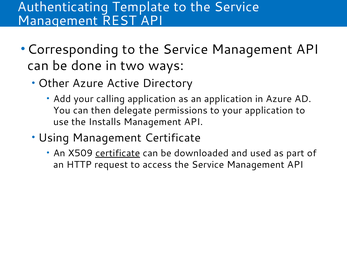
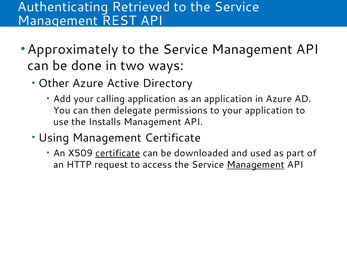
Template: Template -> Retrieved
Corresponding: Corresponding -> Approximately
Management at (256, 165) underline: none -> present
